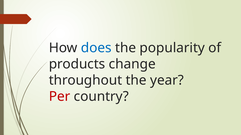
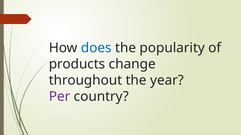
Per colour: red -> purple
